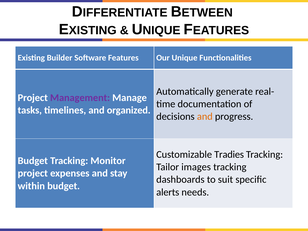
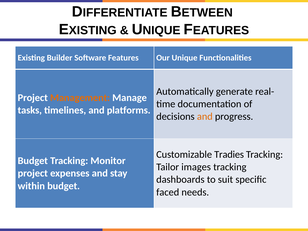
Management colour: purple -> orange
organized: organized -> platforms
alerts: alerts -> faced
